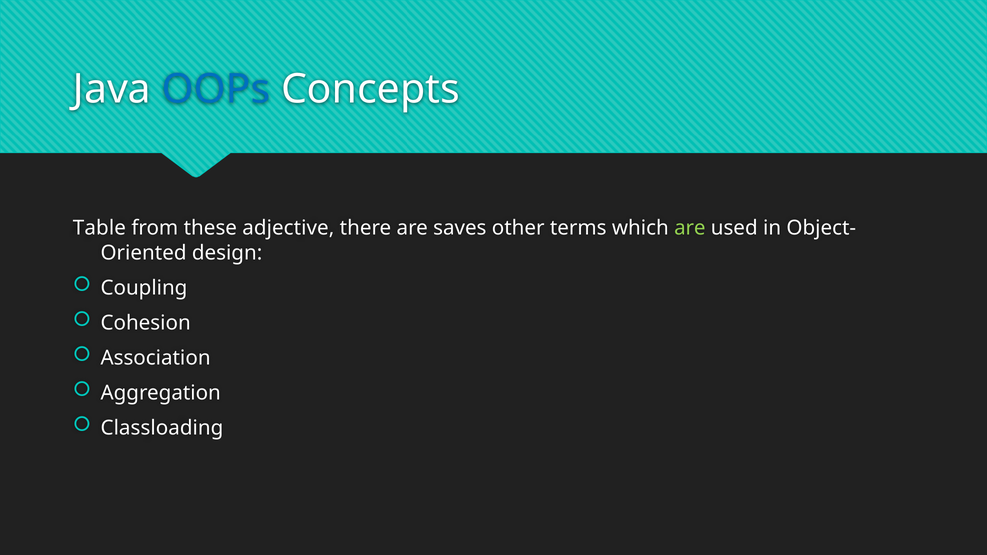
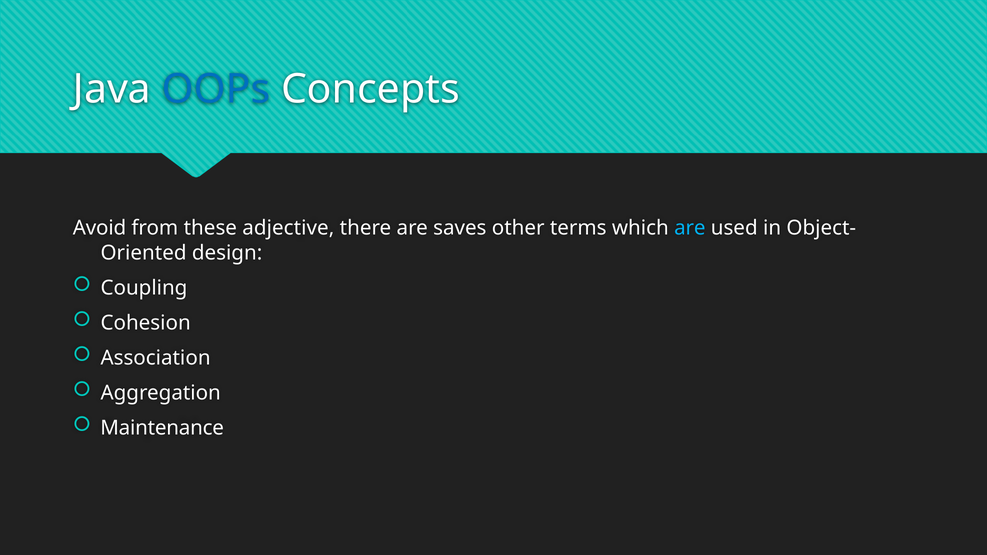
Table: Table -> Avoid
are at (690, 228) colour: light green -> light blue
Classloading: Classloading -> Maintenance
